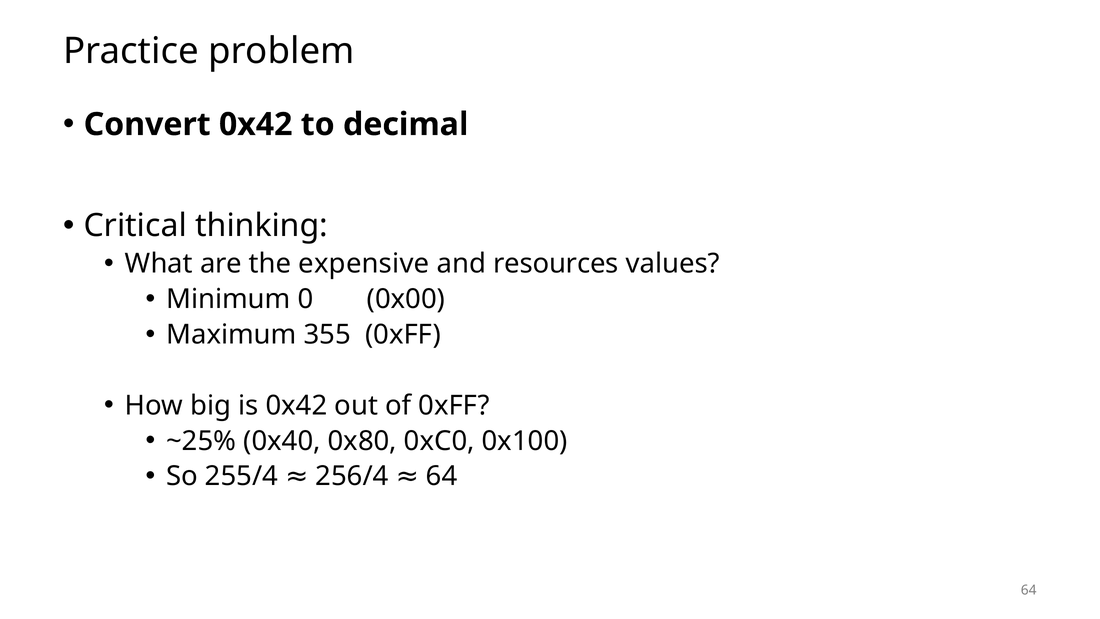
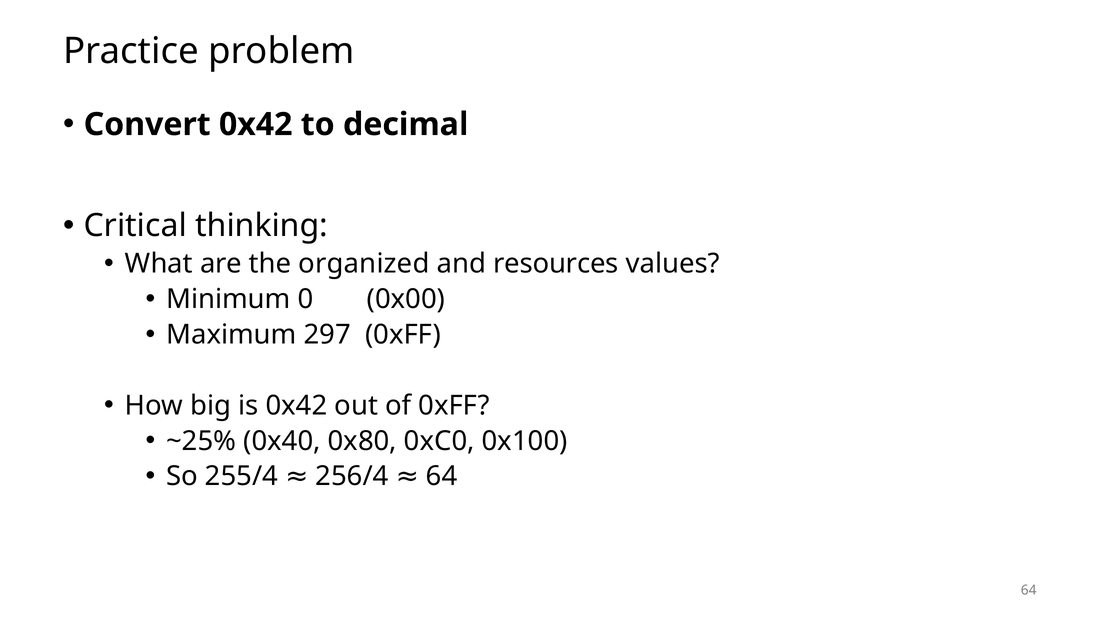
expensive: expensive -> organized
355: 355 -> 297
